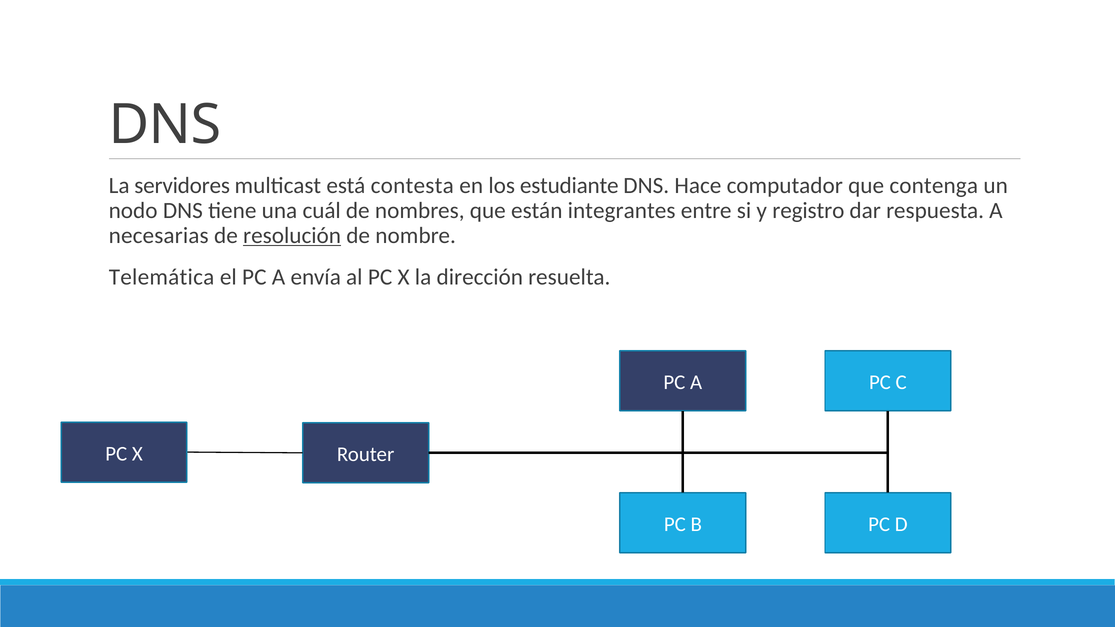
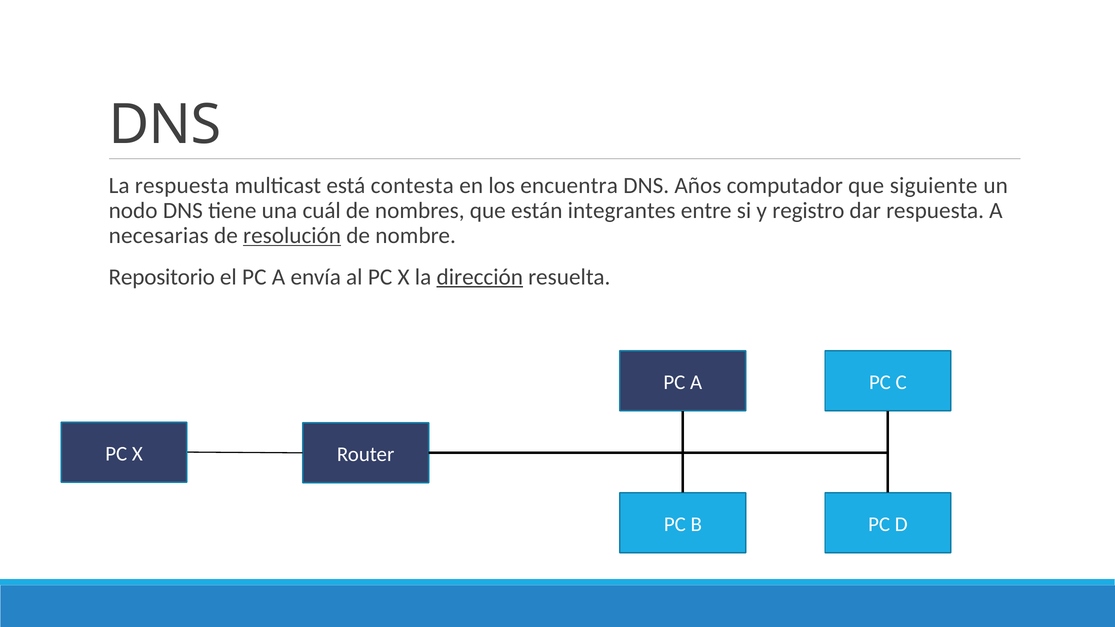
La servidores: servidores -> respuesta
estudiante: estudiante -> encuentra
Hace: Hace -> Años
contenga: contenga -> siguiente
Telemática: Telemática -> Repositorio
dirección underline: none -> present
